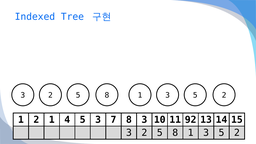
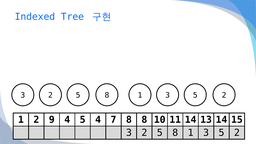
1 2 1: 1 -> 9
5 3: 3 -> 4
8 3: 3 -> 8
11 92: 92 -> 14
